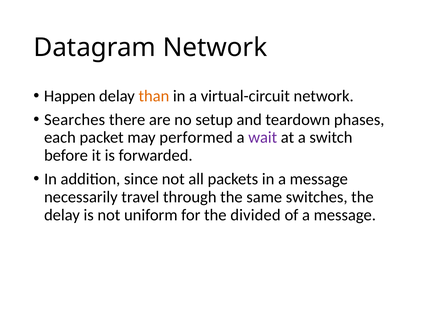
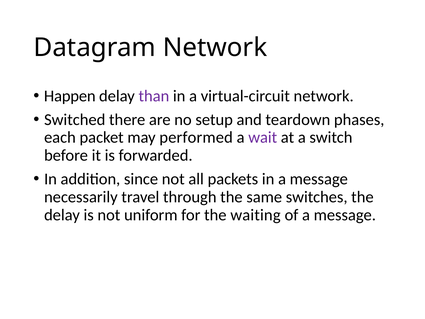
than colour: orange -> purple
Searches: Searches -> Switched
divided: divided -> waiting
